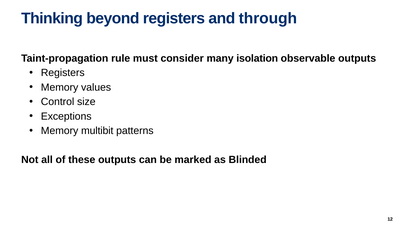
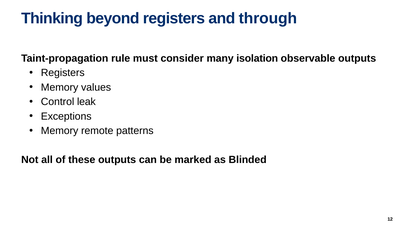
size: size -> leak
multibit: multibit -> remote
